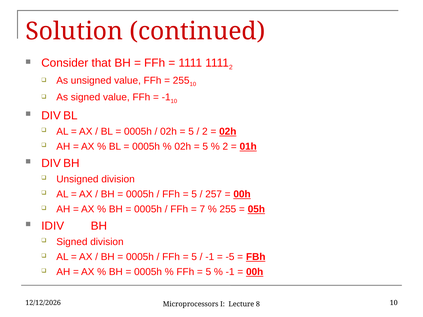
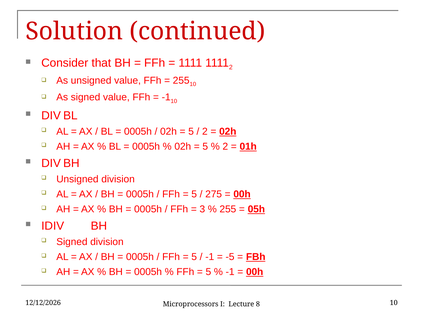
257: 257 -> 275
7: 7 -> 3
